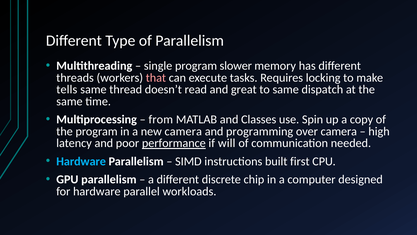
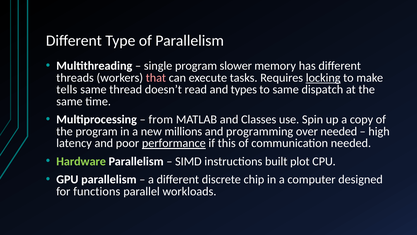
locking underline: none -> present
great: great -> types
new camera: camera -> millions
over camera: camera -> needed
will: will -> this
Hardware at (81, 161) colour: light blue -> light green
first: first -> plot
for hardware: hardware -> functions
